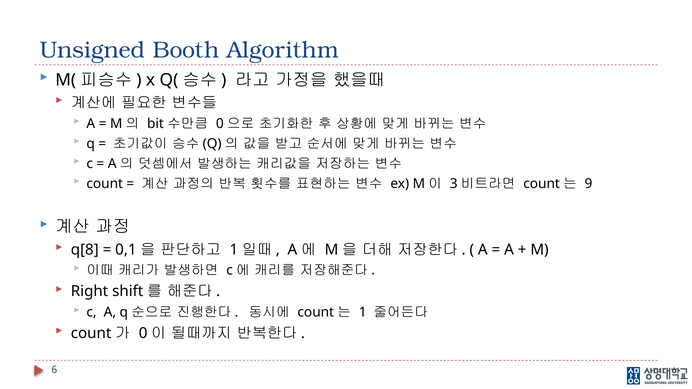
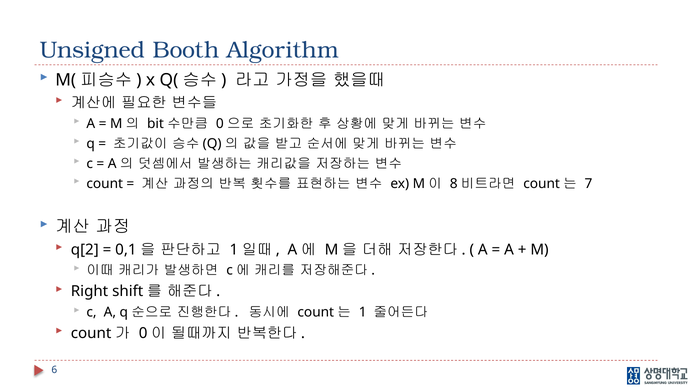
3: 3 -> 8
9: 9 -> 7
q[8: q[8 -> q[2
